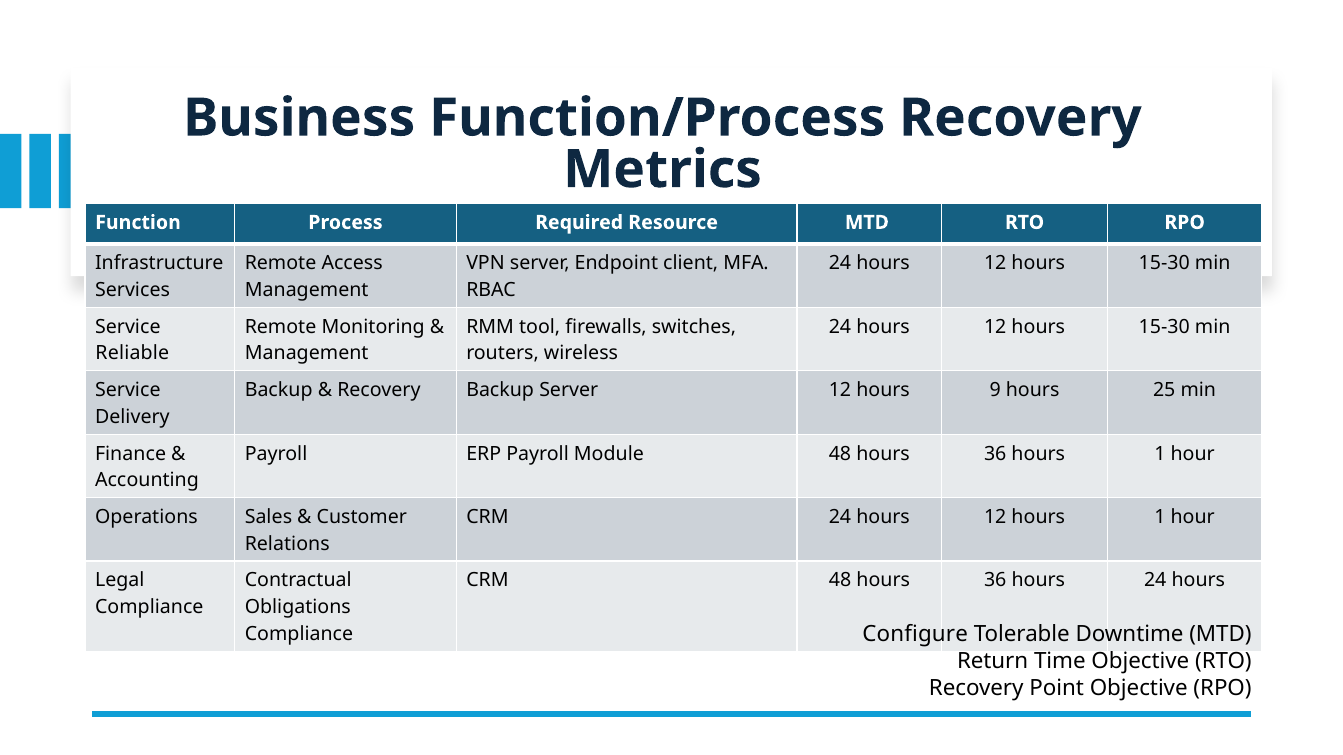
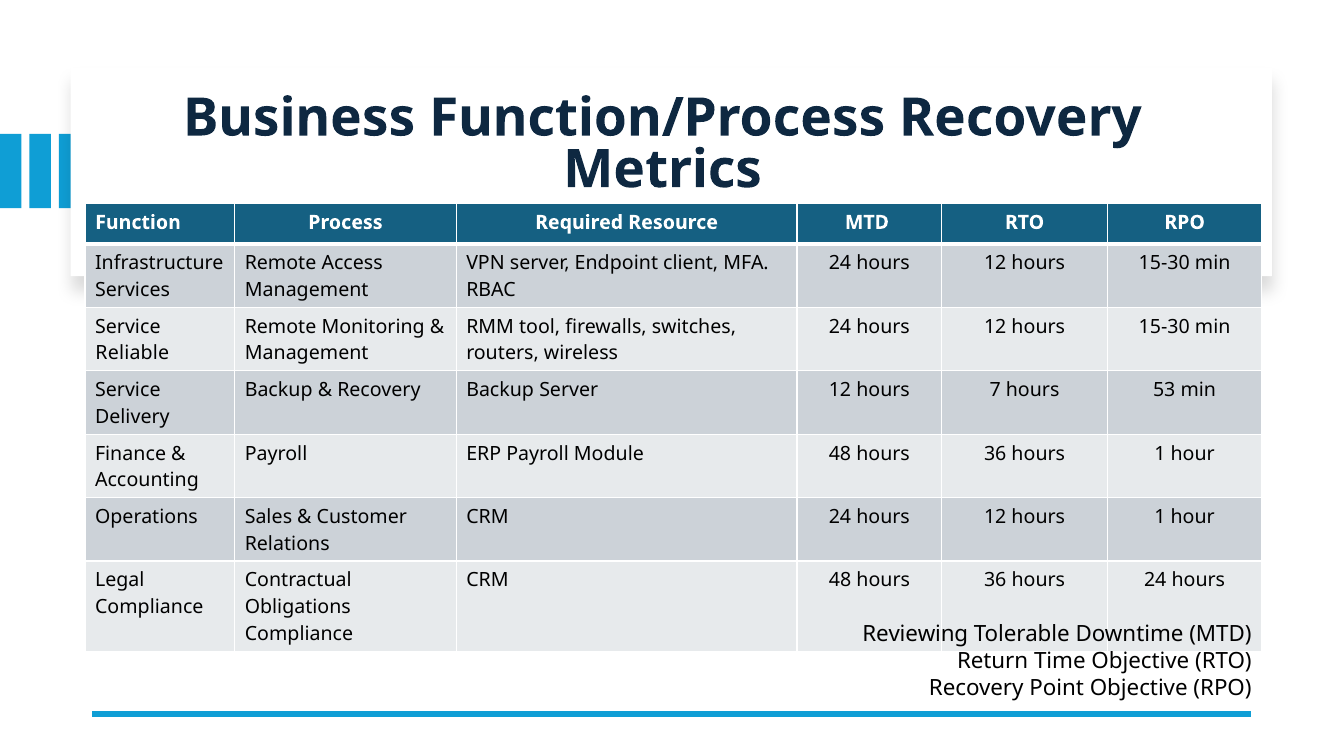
9: 9 -> 7
25: 25 -> 53
Configure: Configure -> Reviewing
